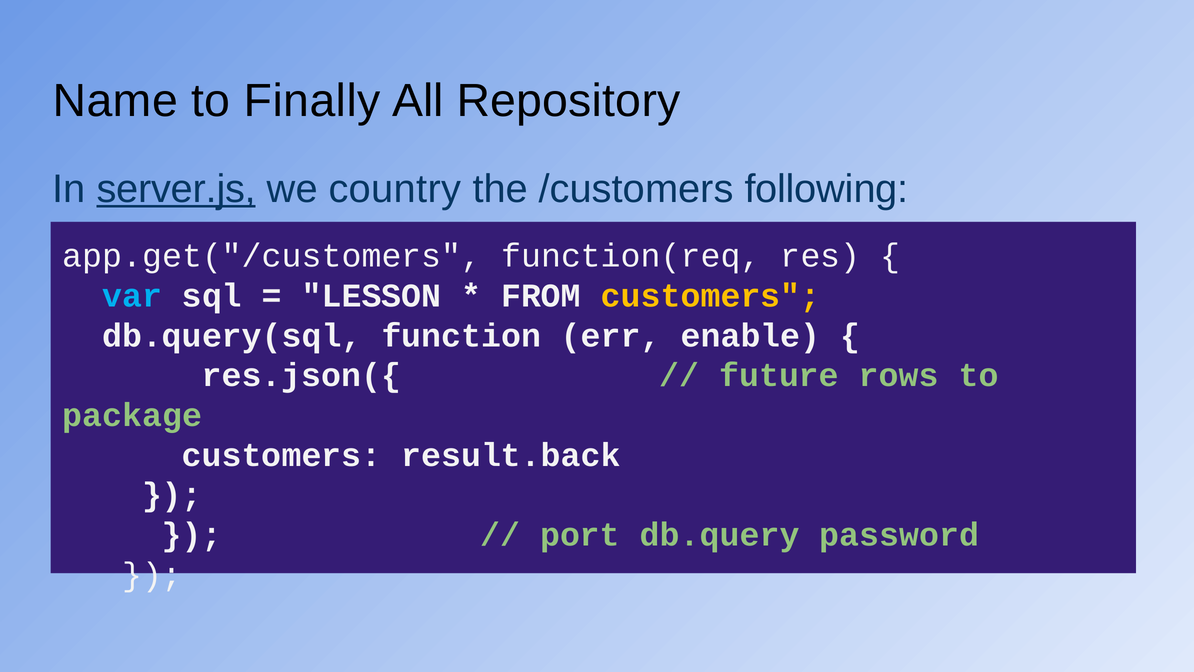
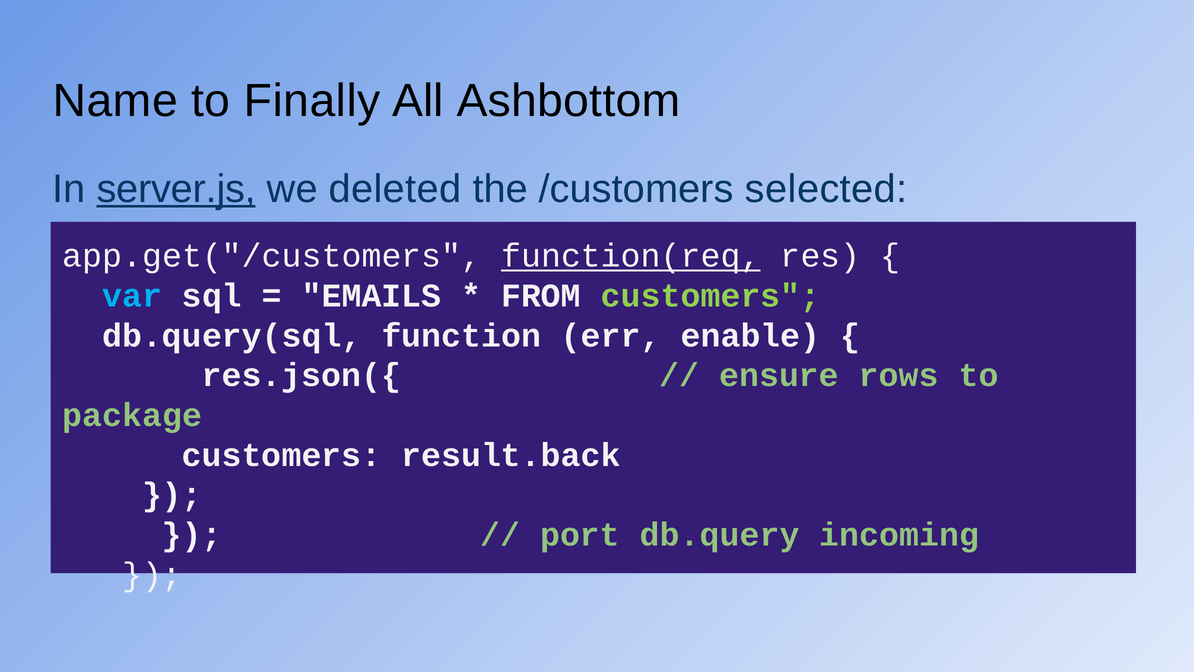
Repository: Repository -> Ashbottom
country: country -> deleted
following: following -> selected
function(req underline: none -> present
LESSON: LESSON -> EMAILS
customers at (711, 296) colour: yellow -> light green
future: future -> ensure
password: password -> incoming
